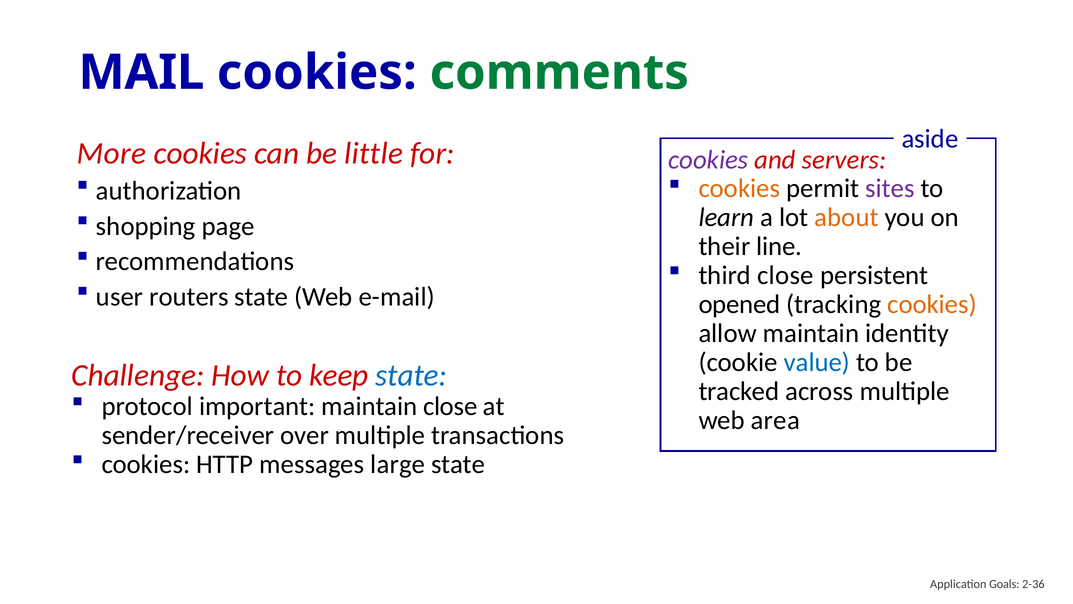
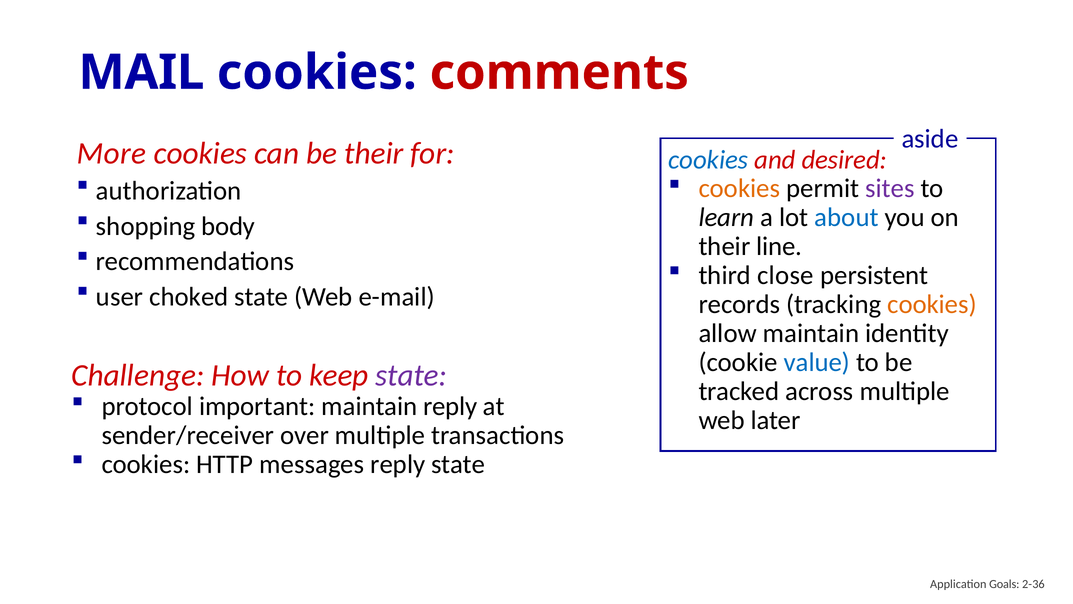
comments colour: green -> red
be little: little -> their
cookies at (708, 160) colour: purple -> blue
servers: servers -> desired
about colour: orange -> blue
page: page -> body
routers: routers -> choked
opened: opened -> records
state at (411, 375) colour: blue -> purple
maintain close: close -> reply
area: area -> later
messages large: large -> reply
